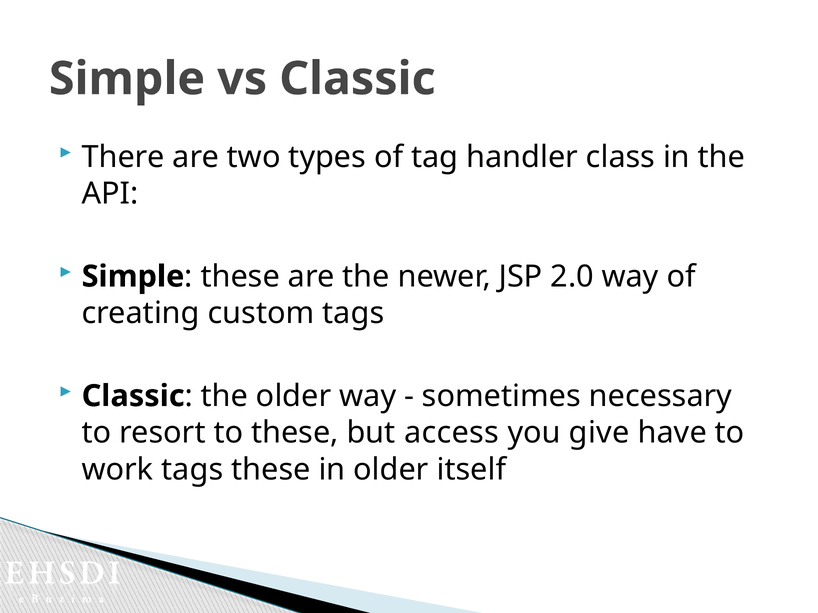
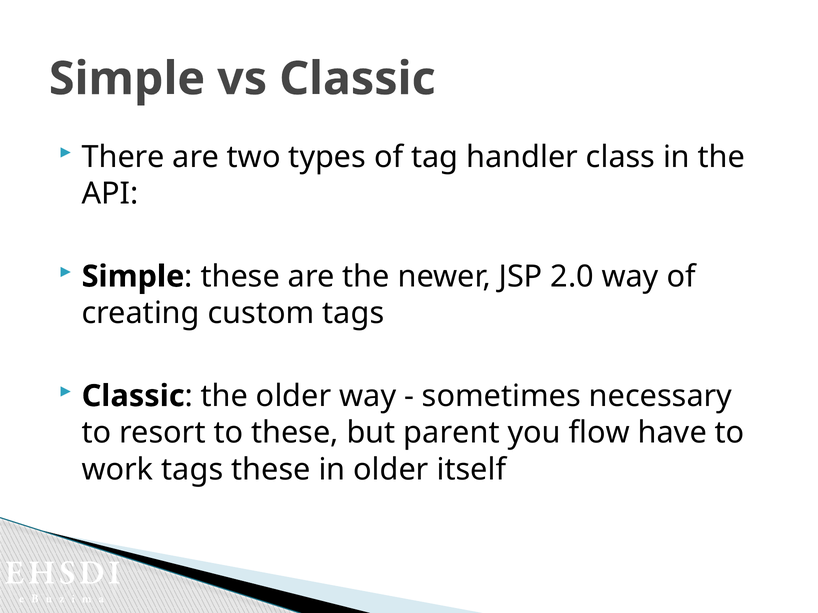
access: access -> parent
give: give -> flow
